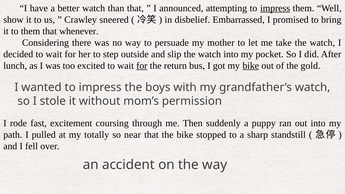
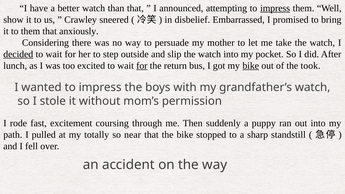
whenever: whenever -> anxiously
decided underline: none -> present
gold: gold -> took
